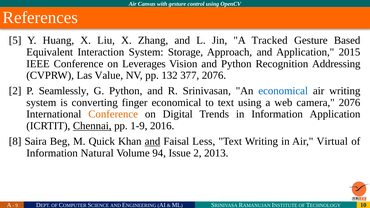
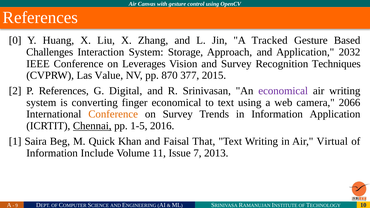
5: 5 -> 0
Equivalent: Equivalent -> Challenges
2015: 2015 -> 2032
and Python: Python -> Survey
Addressing: Addressing -> Techniques
132: 132 -> 870
377 2076: 2076 -> 2015
P Seamlessly: Seamlessly -> References
G Python: Python -> Digital
economical at (283, 91) colour: blue -> purple
camera 2076: 2076 -> 2066
on Digital: Digital -> Survey
1-9: 1-9 -> 1-5
8: 8 -> 1
and at (152, 141) underline: present -> none
Less: Less -> That
Natural: Natural -> Include
94: 94 -> 11
Issue 2: 2 -> 7
